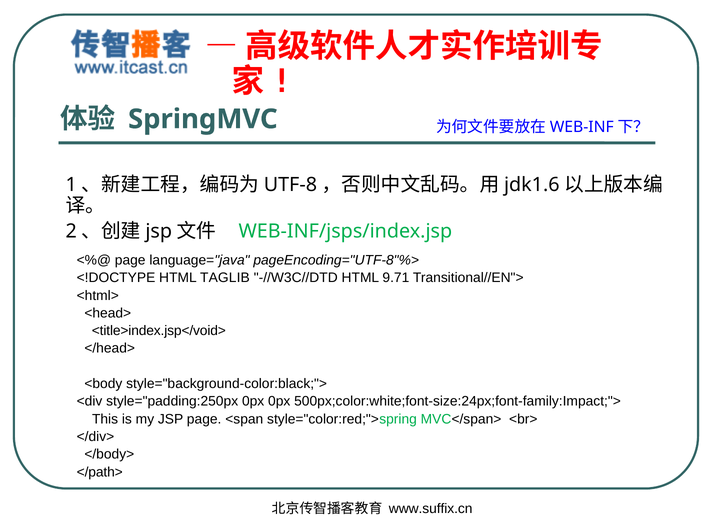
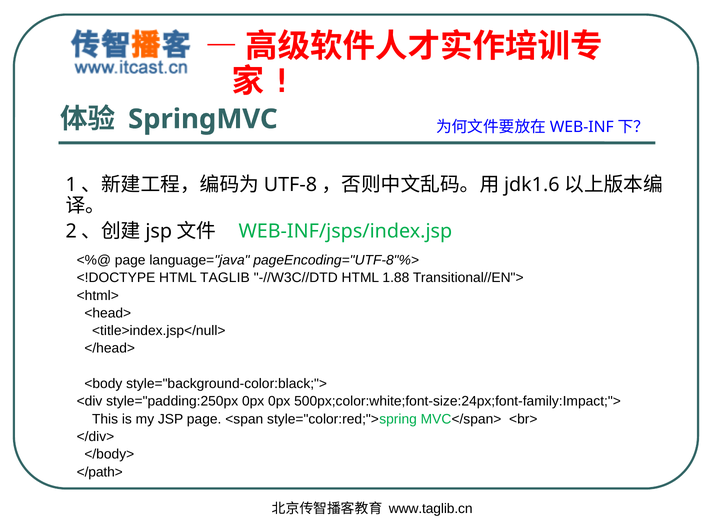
9.71: 9.71 -> 1.88
<title>index.jsp</void>: <title>index.jsp</void> -> <title>index.jsp</null>
www.suffix.cn: www.suffix.cn -> www.taglib.cn
